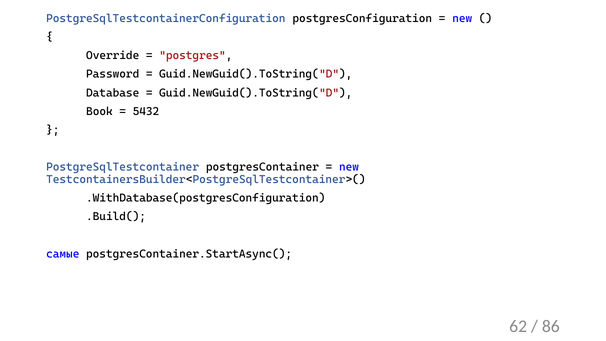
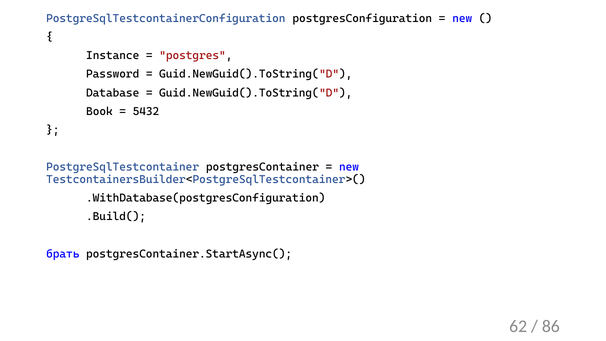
Override: Override -> Instance
самые: самые -> брать
